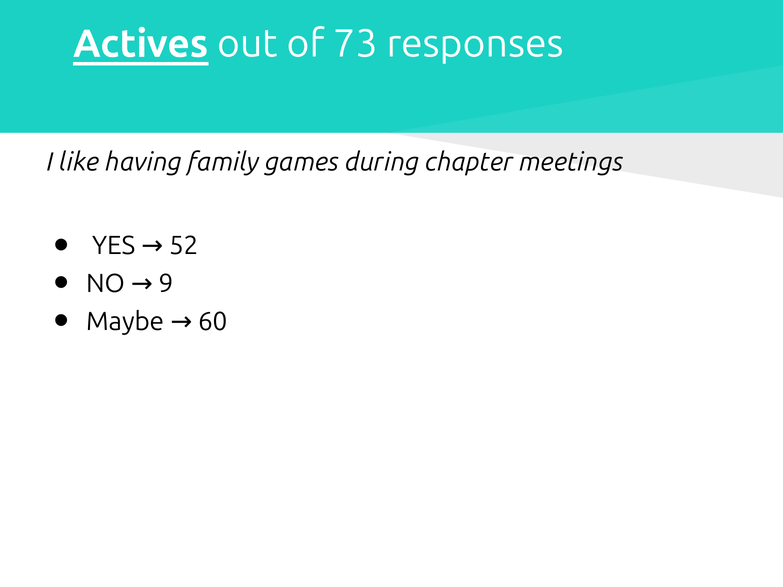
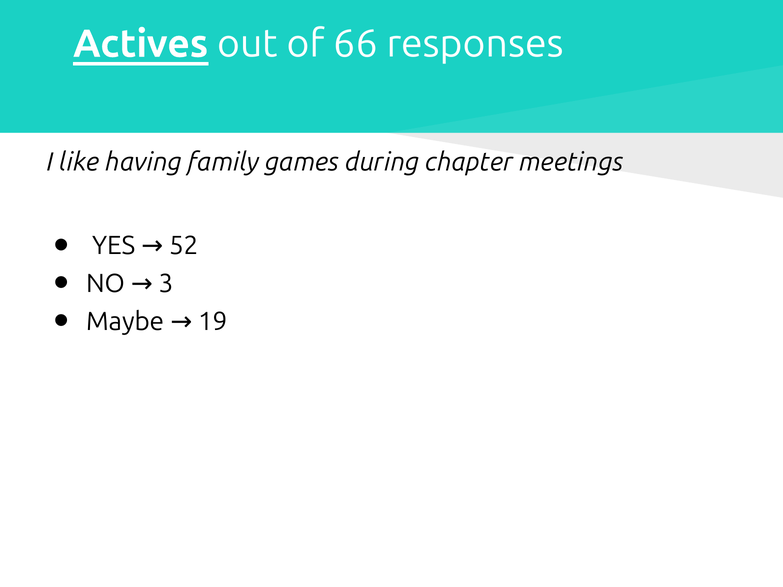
73: 73 -> 66
9: 9 -> 3
60: 60 -> 19
